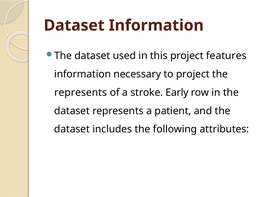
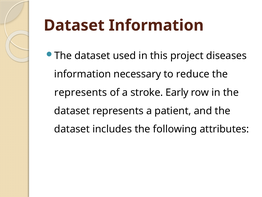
features: features -> diseases
to project: project -> reduce
